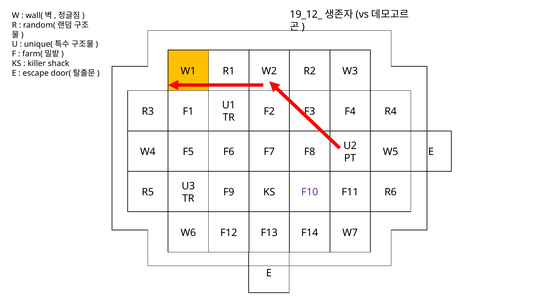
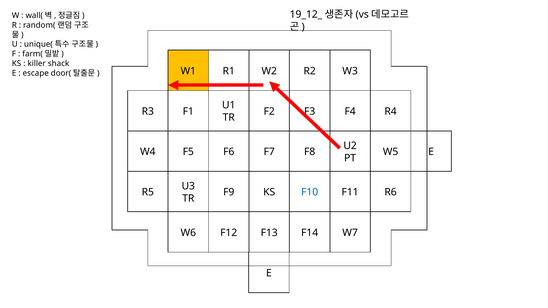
F10 colour: purple -> blue
